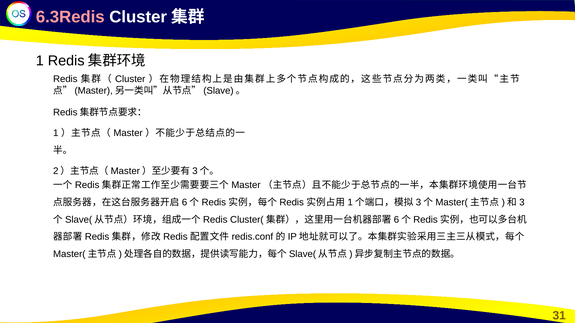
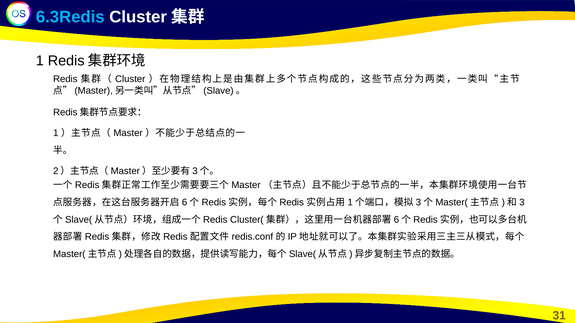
6.3Redis colour: pink -> light blue
